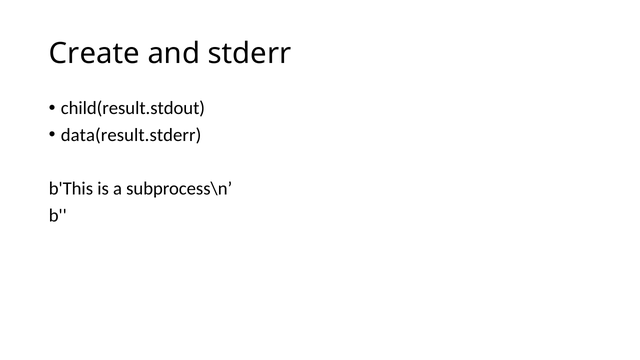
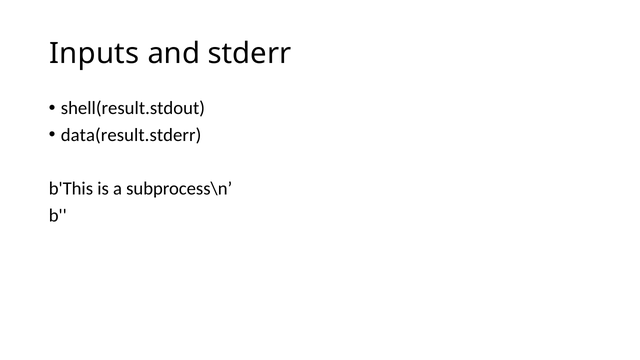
Create: Create -> Inputs
child(result.stdout: child(result.stdout -> shell(result.stdout
